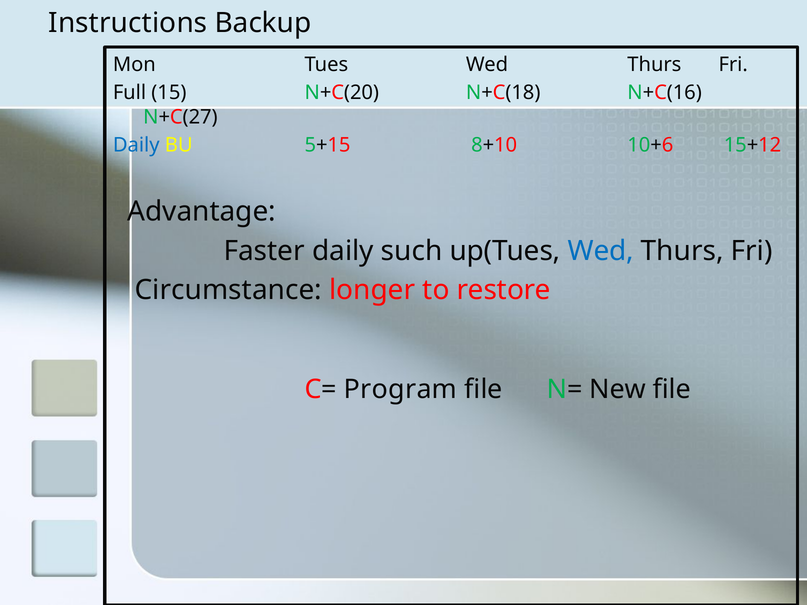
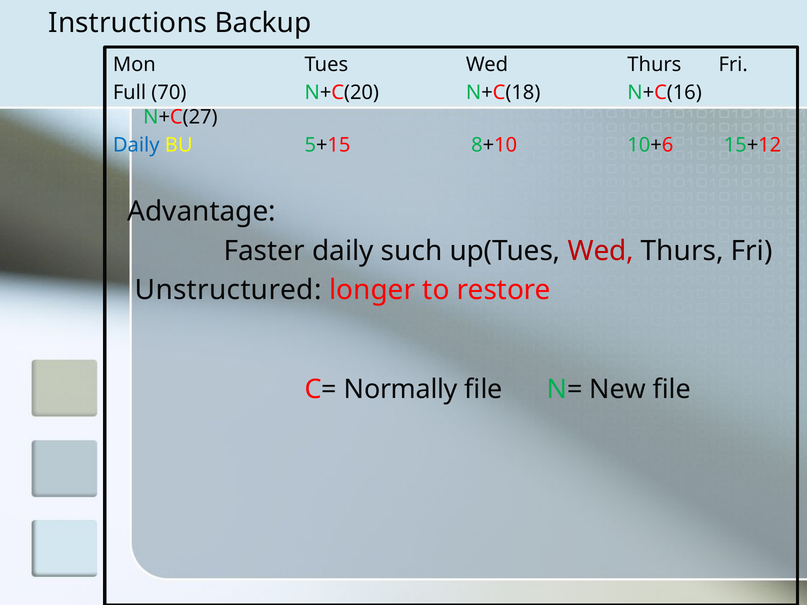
15: 15 -> 70
Wed at (601, 251) colour: blue -> red
Circumstance: Circumstance -> Unstructured
Program: Program -> Normally
